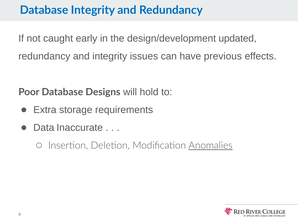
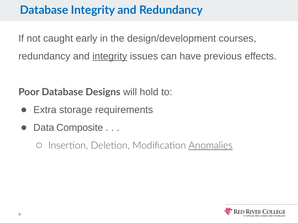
updated: updated -> courses
integrity at (110, 56) underline: none -> present
Inaccurate: Inaccurate -> Composite
